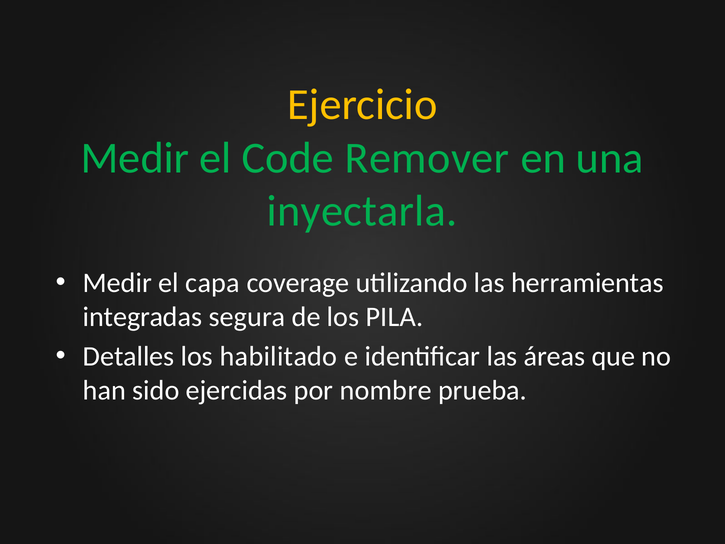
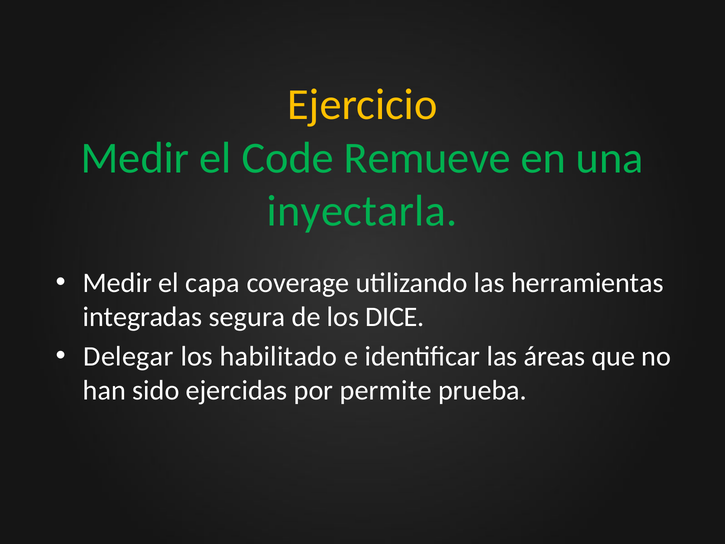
Remover: Remover -> Remueve
PILA: PILA -> DICE
Detalles: Detalles -> Delegar
nombre: nombre -> permite
